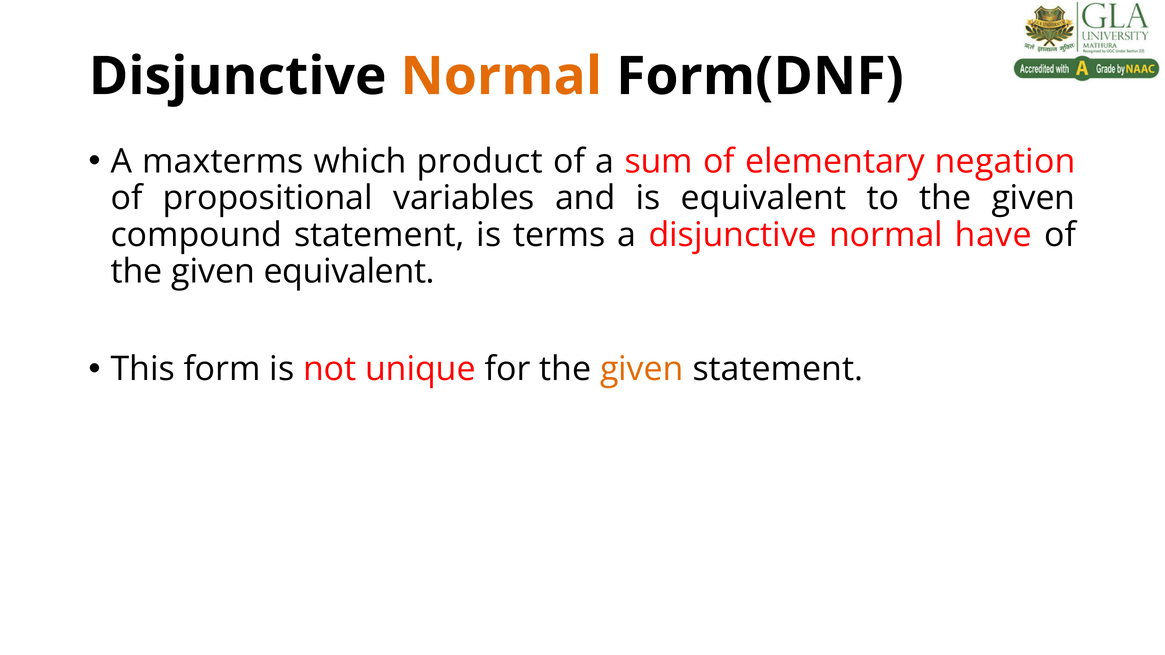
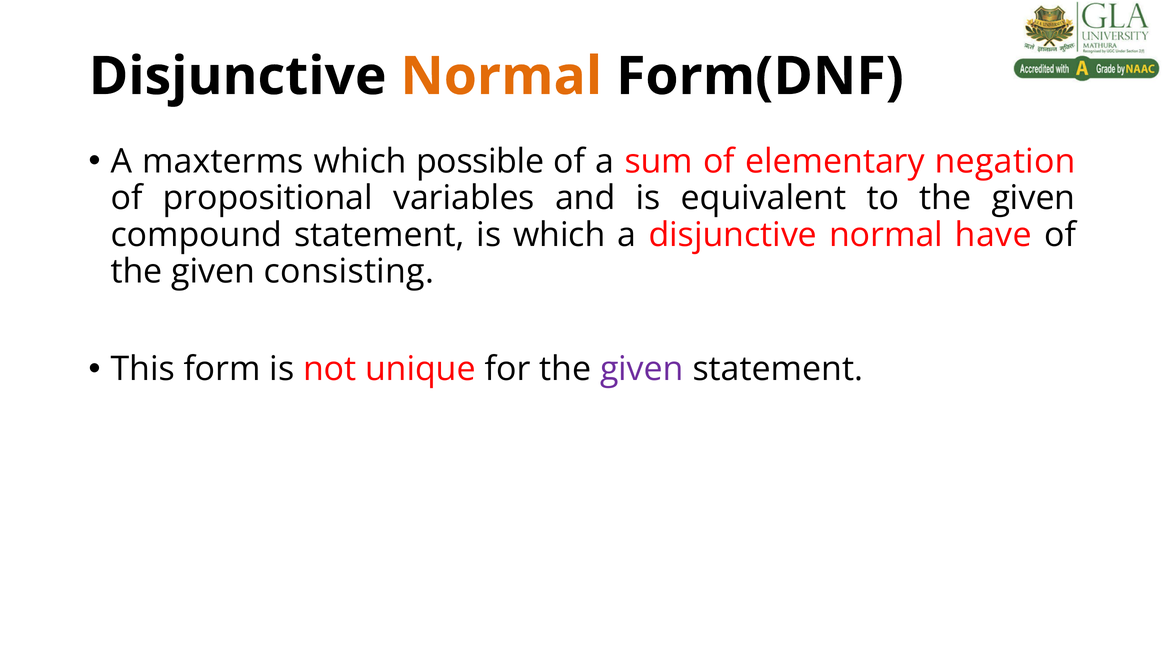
product: product -> possible
is terms: terms -> which
given equivalent: equivalent -> consisting
given at (642, 369) colour: orange -> purple
